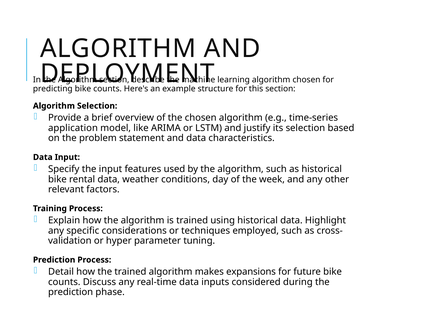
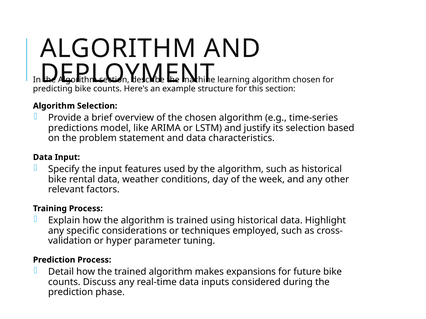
application: application -> predictions
